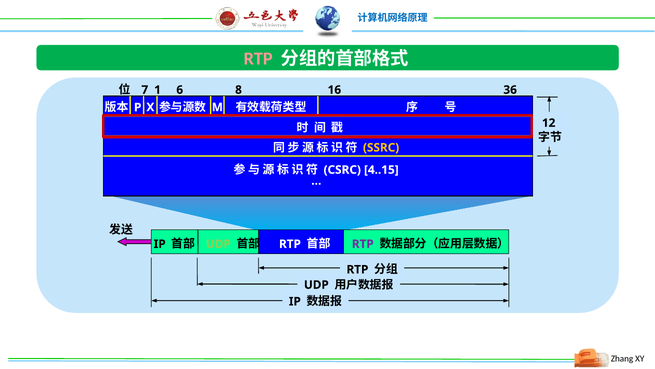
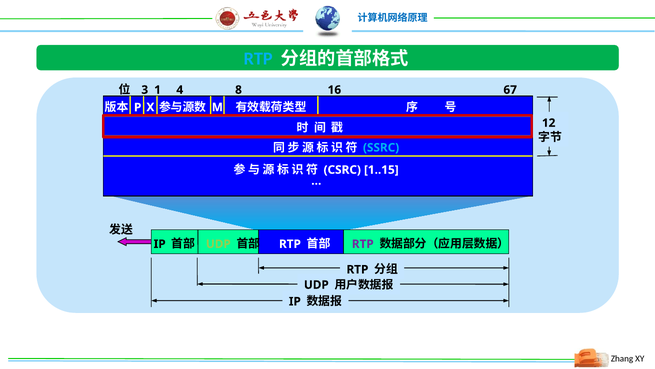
RTP at (258, 59) colour: pink -> light blue
7: 7 -> 3
6: 6 -> 4
36: 36 -> 67
SSRC colour: yellow -> light blue
4..15: 4..15 -> 1..15
